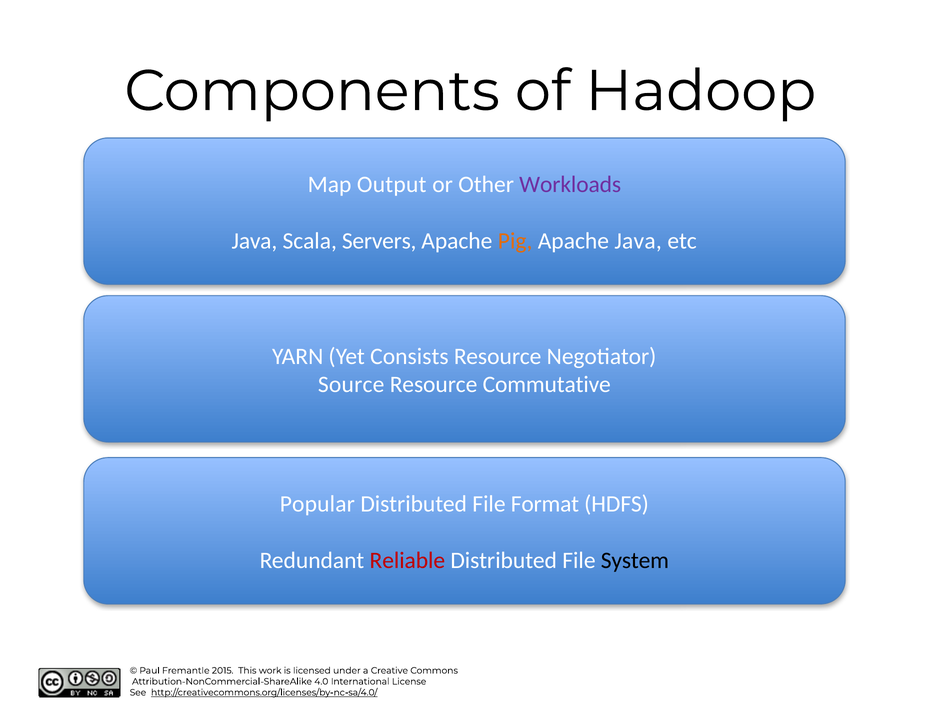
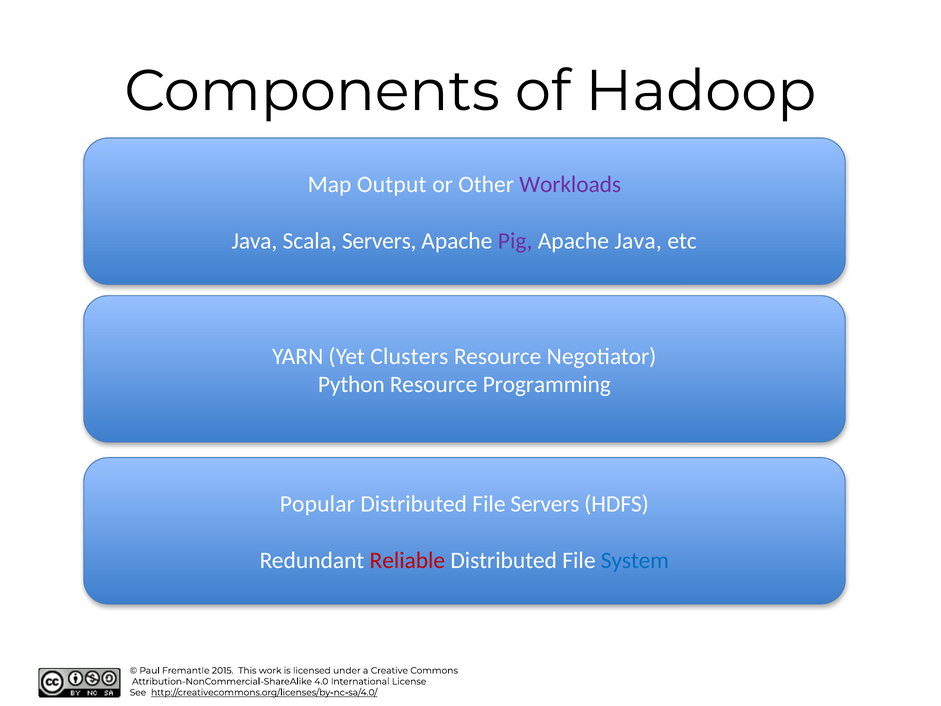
Pig colour: orange -> purple
Consists: Consists -> Clusters
Source: Source -> Python
Commutative: Commutative -> Programming
File Format: Format -> Servers
System colour: black -> blue
